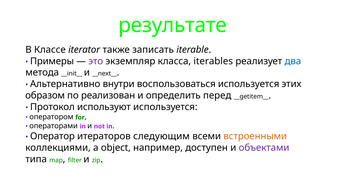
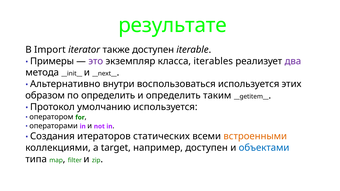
Классе: Классе -> Import
также записать: записать -> доступен
два colour: blue -> purple
по реализован: реализован -> определить
перед: перед -> таким
используют: используют -> умолчанию
Оператор: Оператор -> Создания
следующим: следующим -> статических
object: object -> target
объектами colour: purple -> blue
